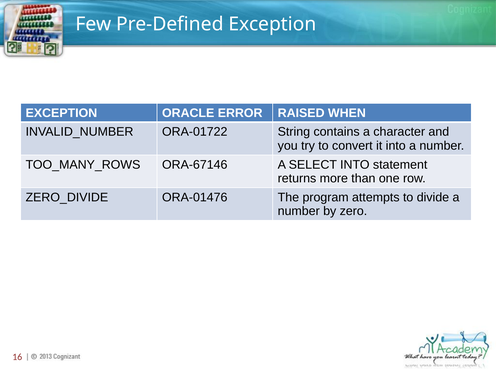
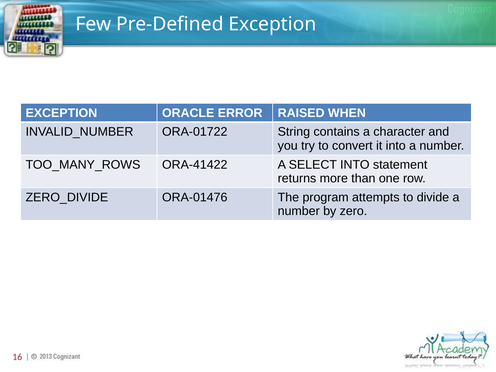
ORA-67146: ORA-67146 -> ORA-41422
